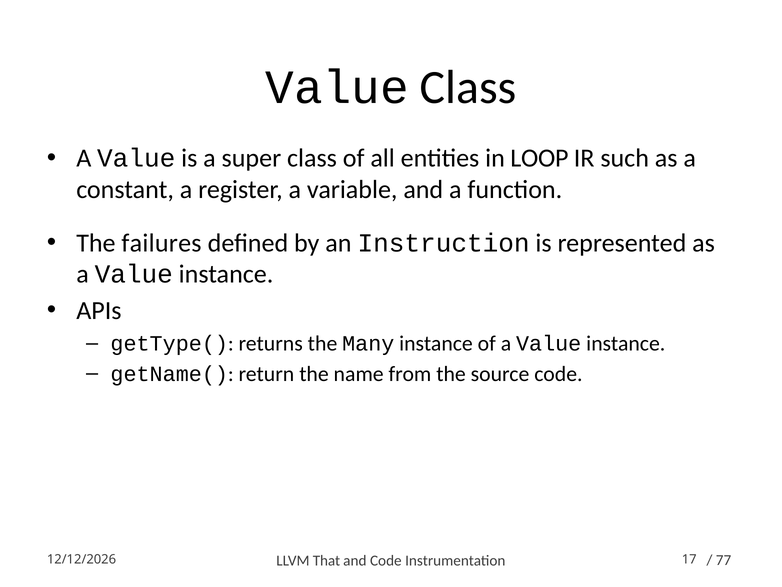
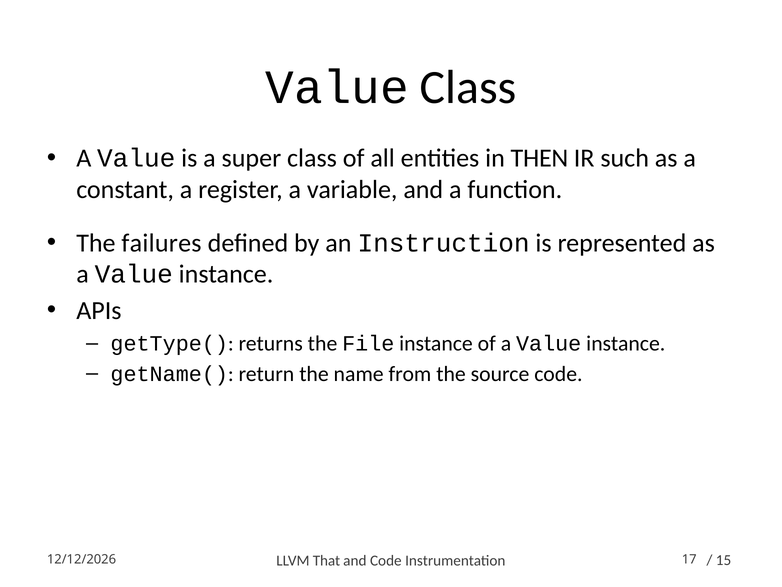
LOOP: LOOP -> THEN
Many: Many -> File
77: 77 -> 15
